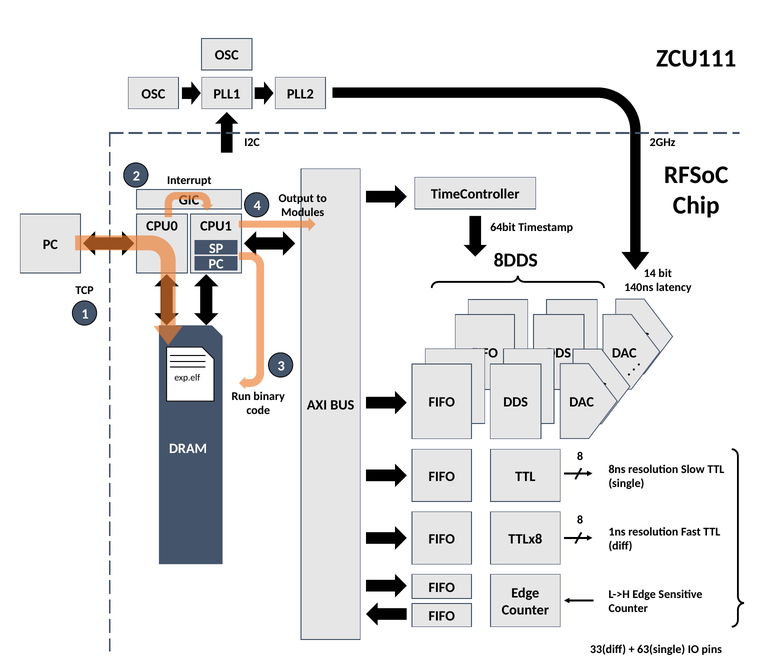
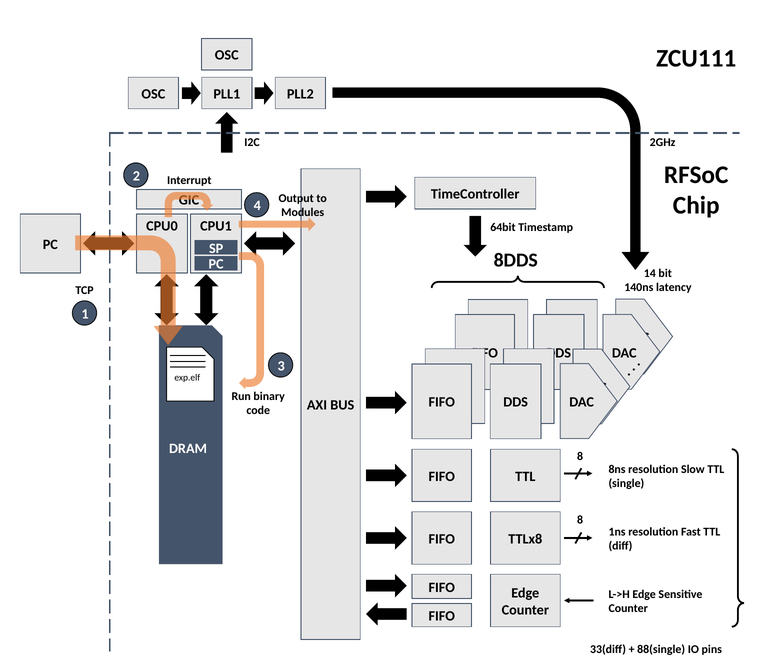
63(single: 63(single -> 88(single
